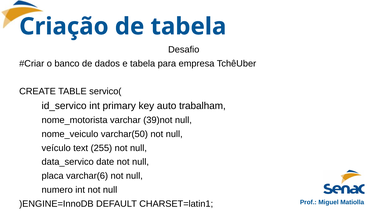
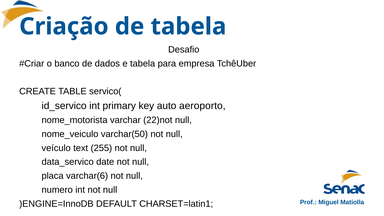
trabalham: trabalham -> aeroporto
39)not: 39)not -> 22)not
